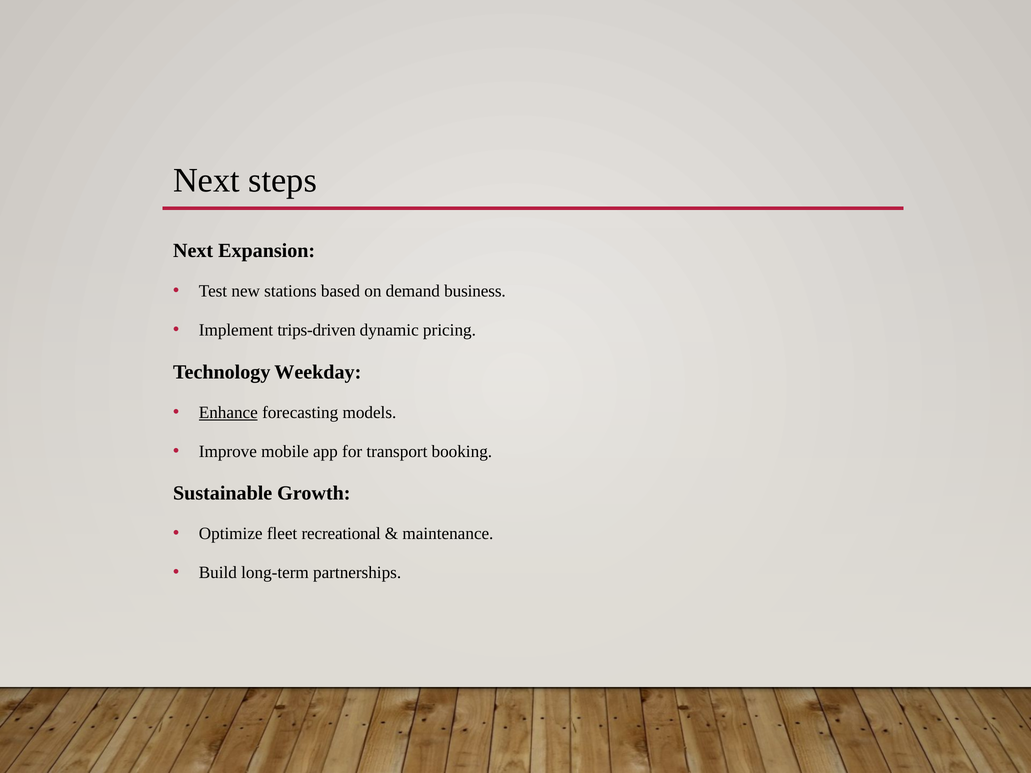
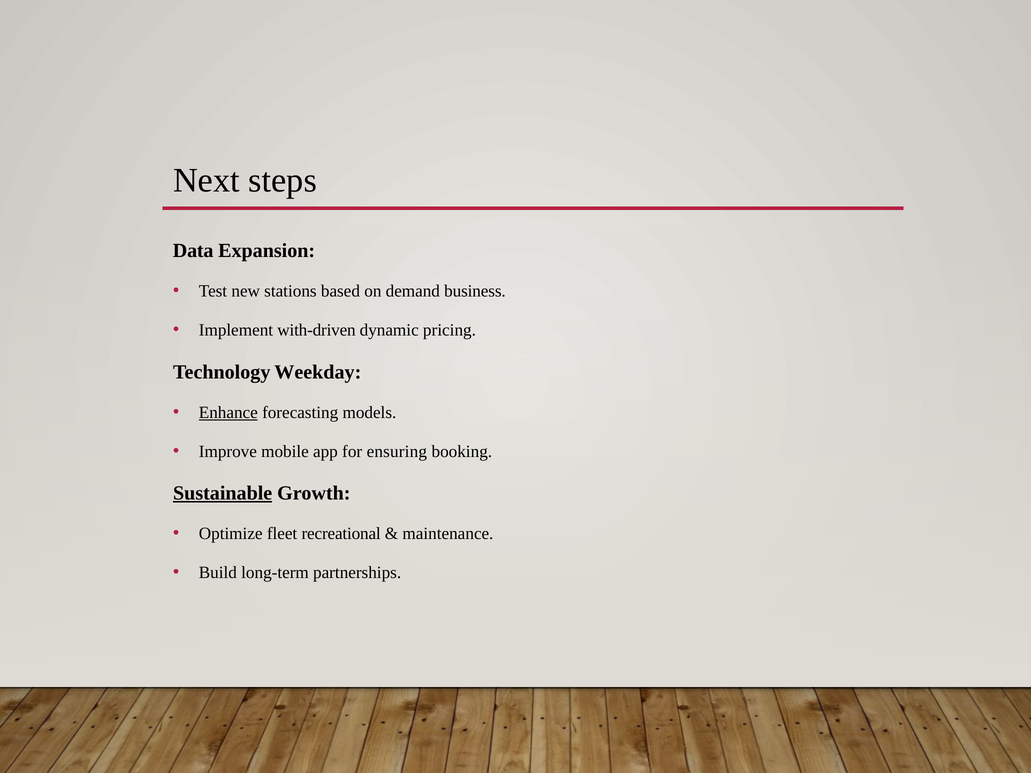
Next at (193, 251): Next -> Data
trips-driven: trips-driven -> with-driven
transport: transport -> ensuring
Sustainable underline: none -> present
